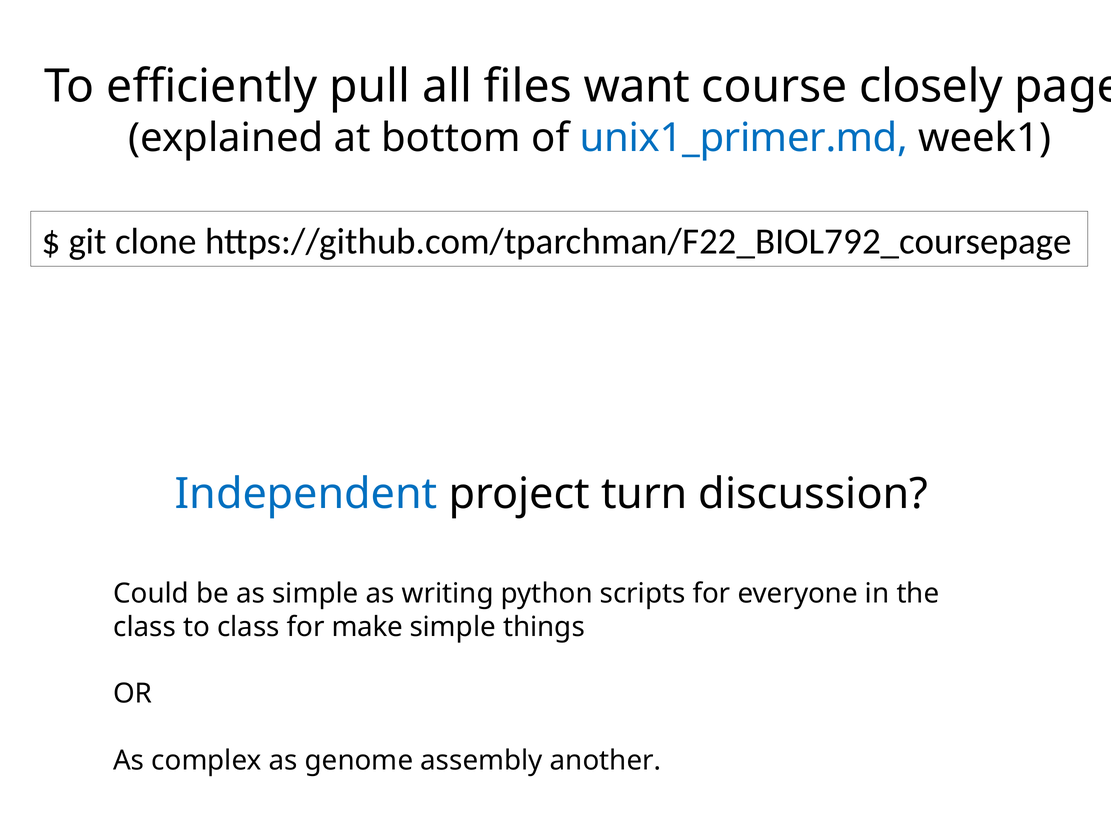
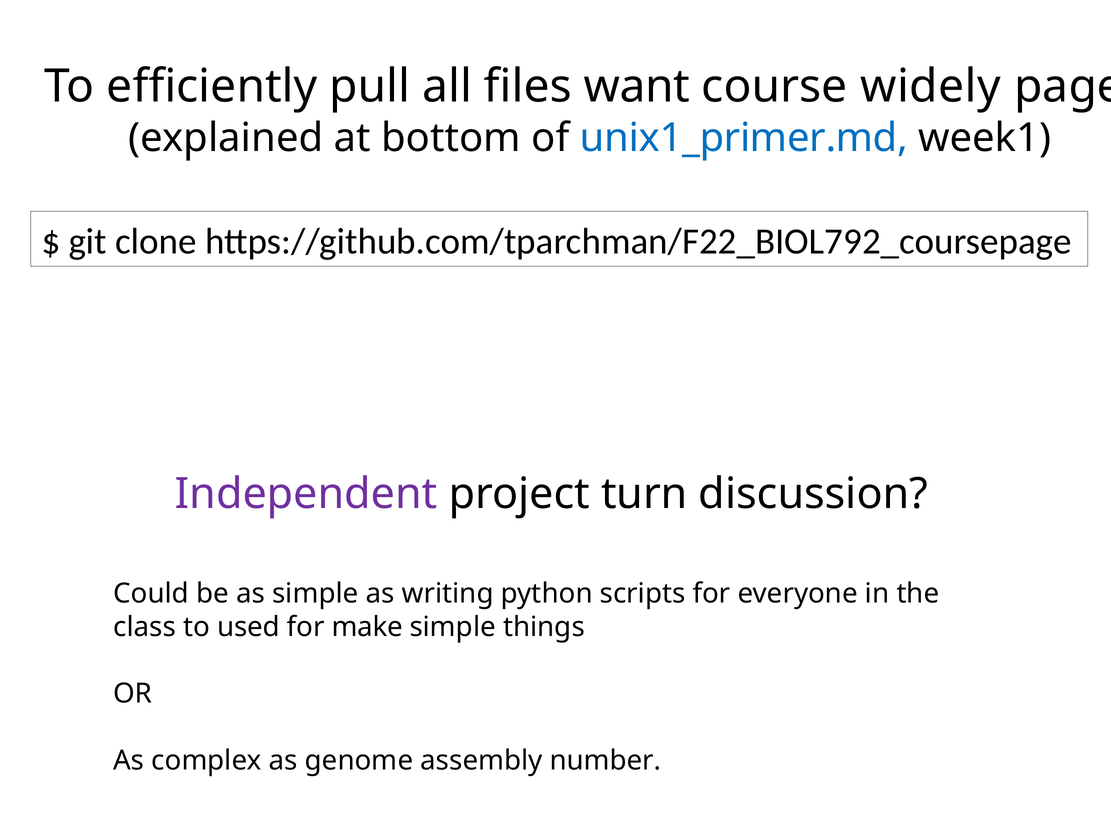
closely: closely -> widely
Independent colour: blue -> purple
to class: class -> used
another: another -> number
